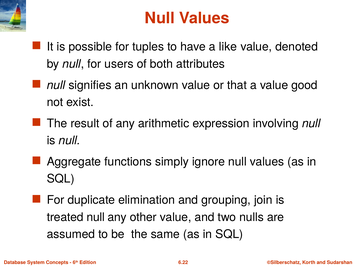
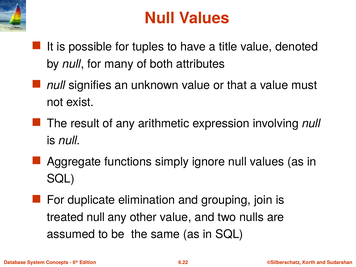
like: like -> title
users: users -> many
good: good -> must
